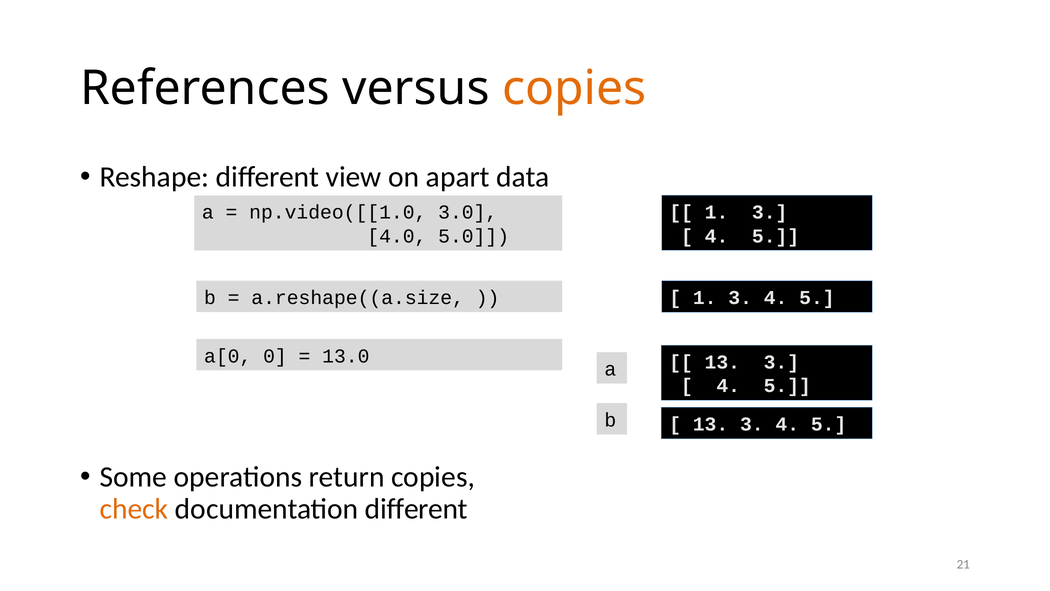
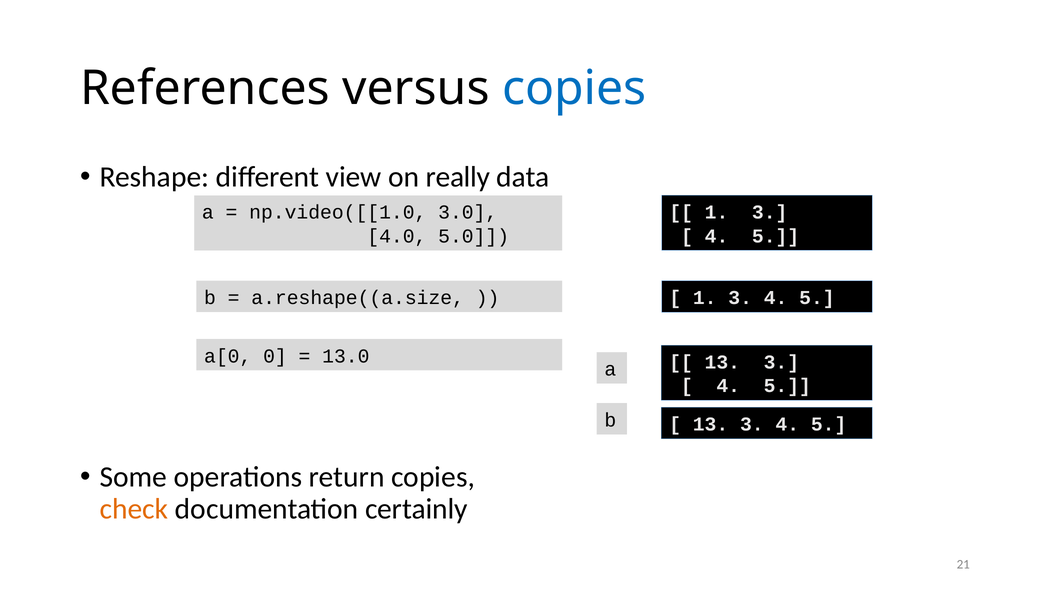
copies at (574, 88) colour: orange -> blue
apart: apart -> really
documentation different: different -> certainly
